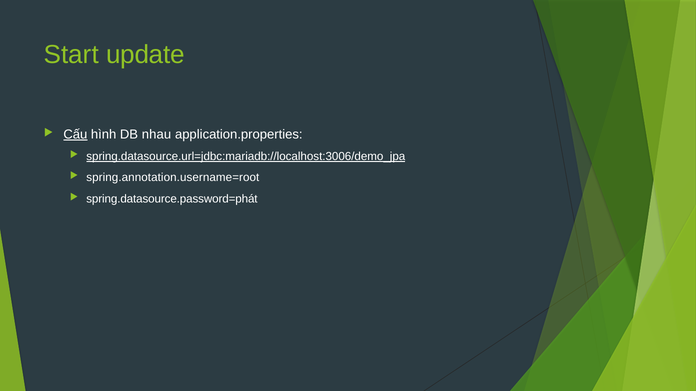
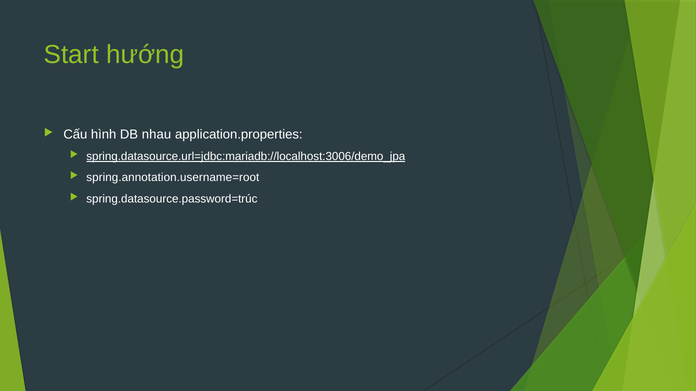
update: update -> hướng
Cấu underline: present -> none
spring.datasource.password=phát: spring.datasource.password=phát -> spring.datasource.password=trúc
